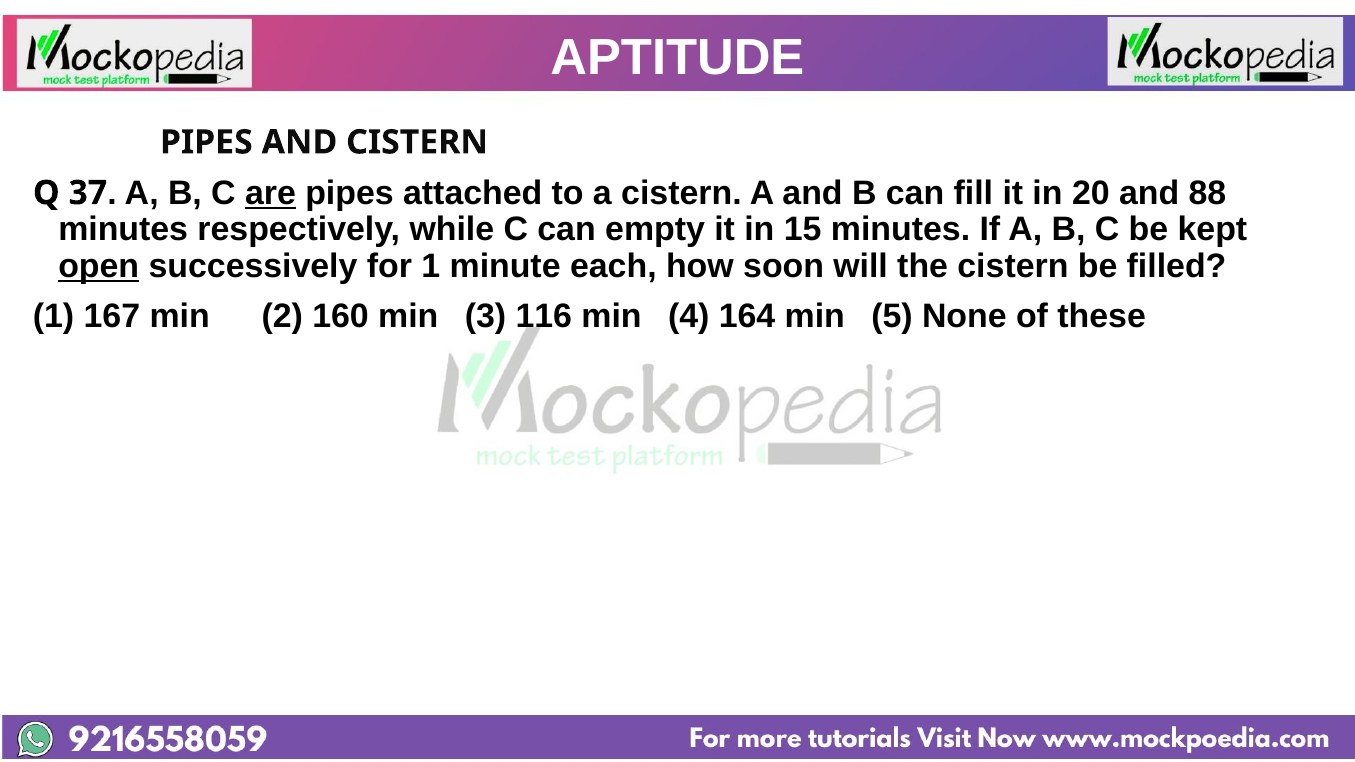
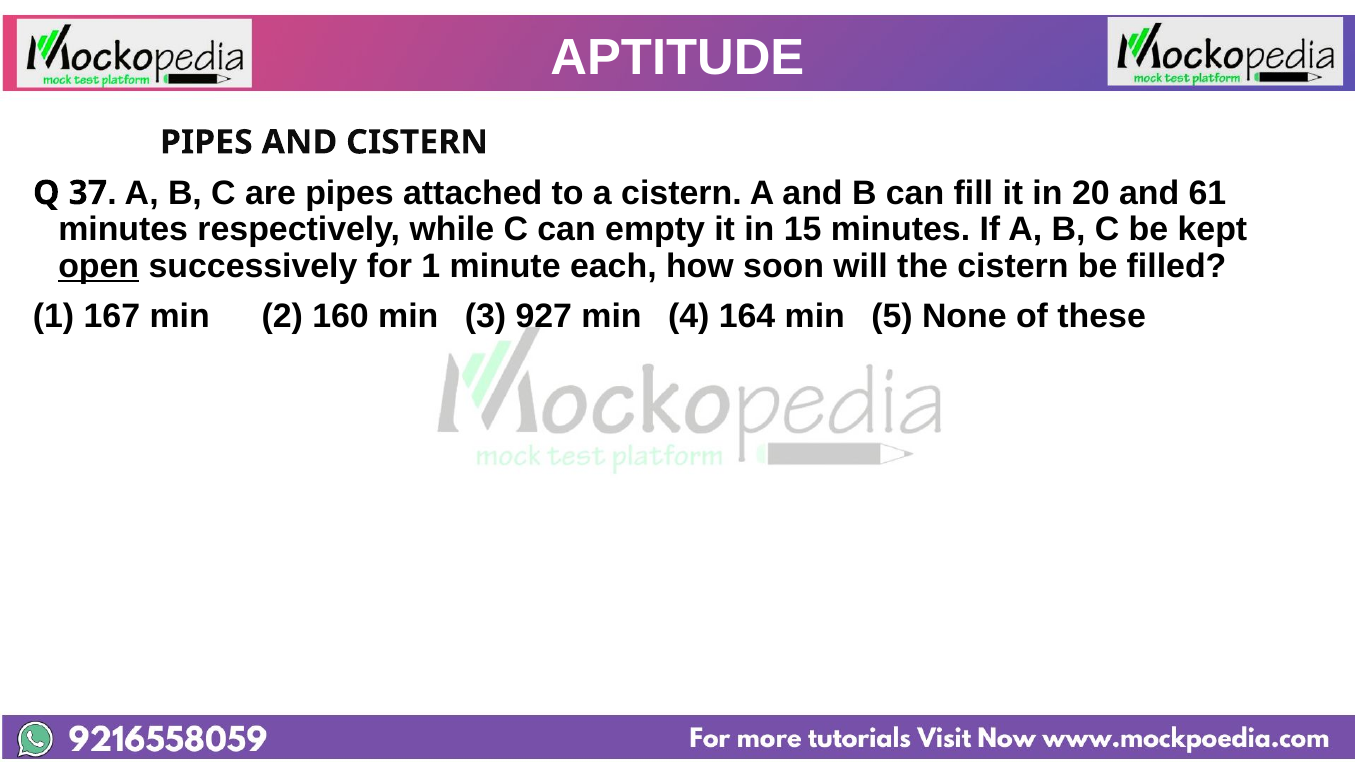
are underline: present -> none
88: 88 -> 61
116: 116 -> 927
